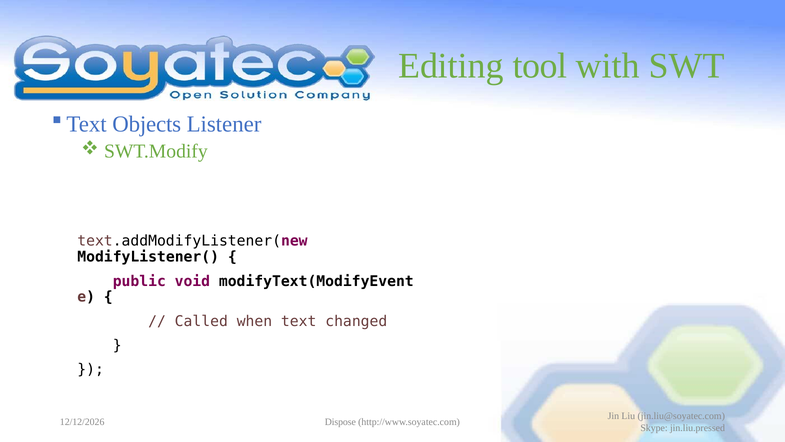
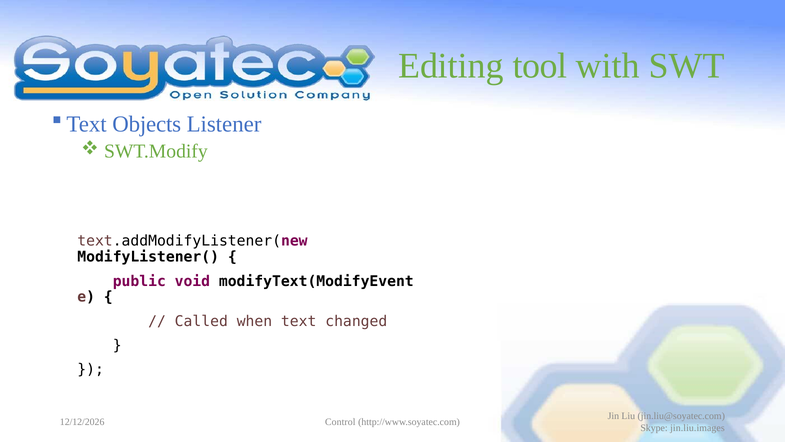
Dispose: Dispose -> Control
jin.liu.pressed: jin.liu.pressed -> jin.liu.images
